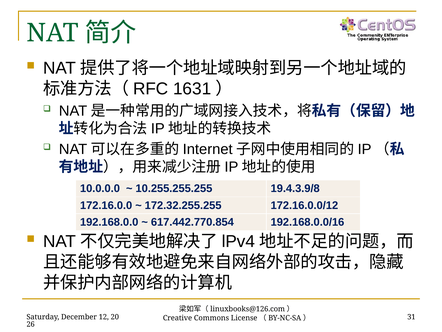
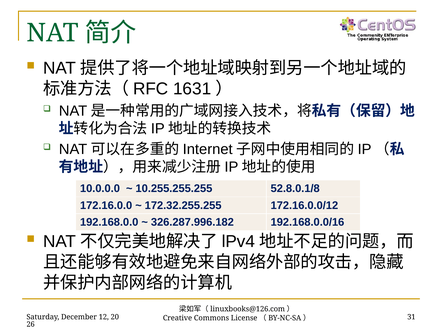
19.4.3.9/8: 19.4.3.9/8 -> 52.8.0.1/8
617.442.770.854: 617.442.770.854 -> 326.287.996.182
